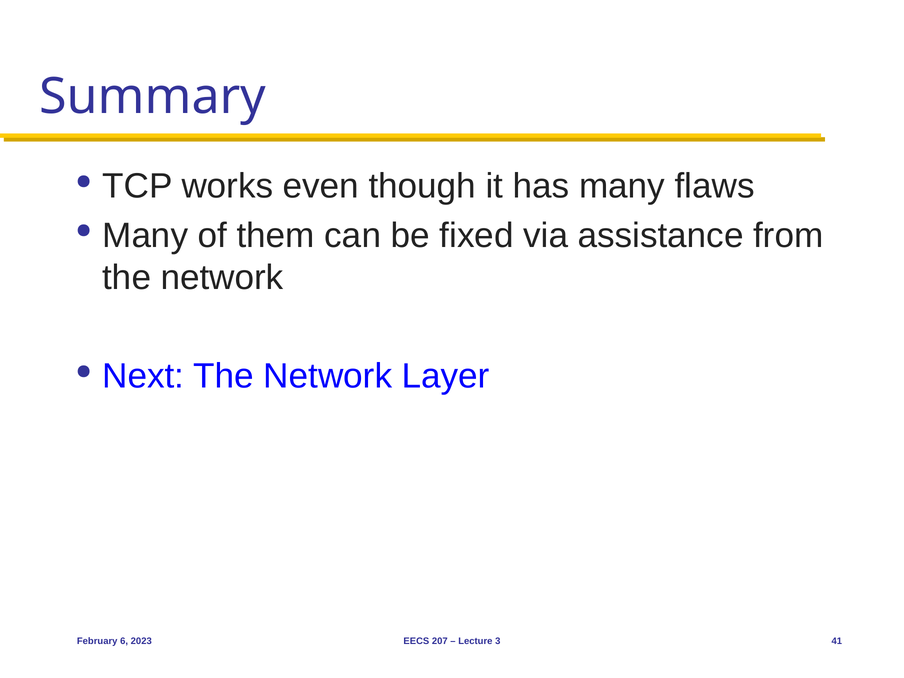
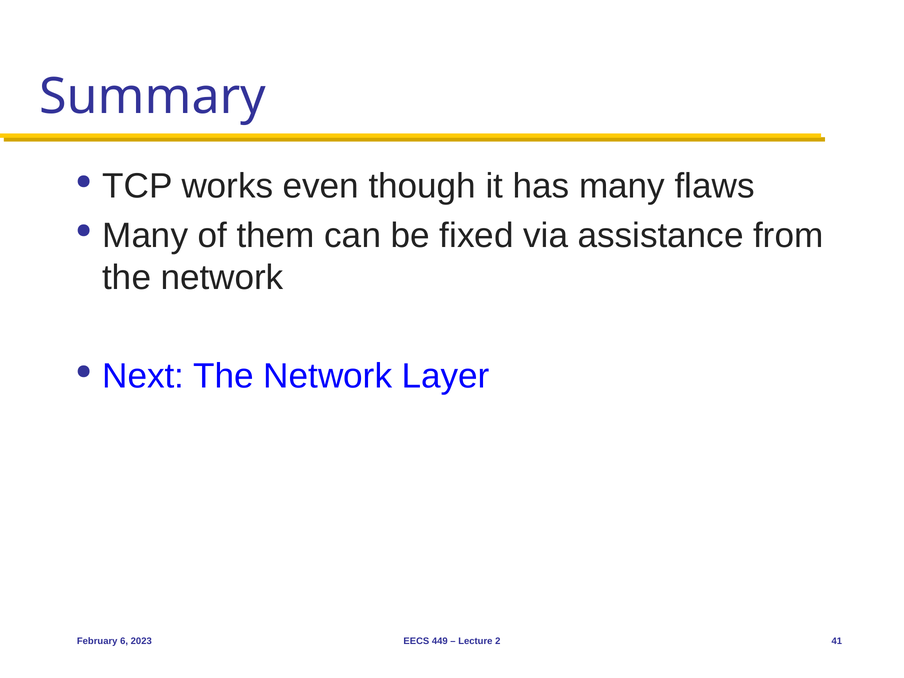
207: 207 -> 449
3: 3 -> 2
